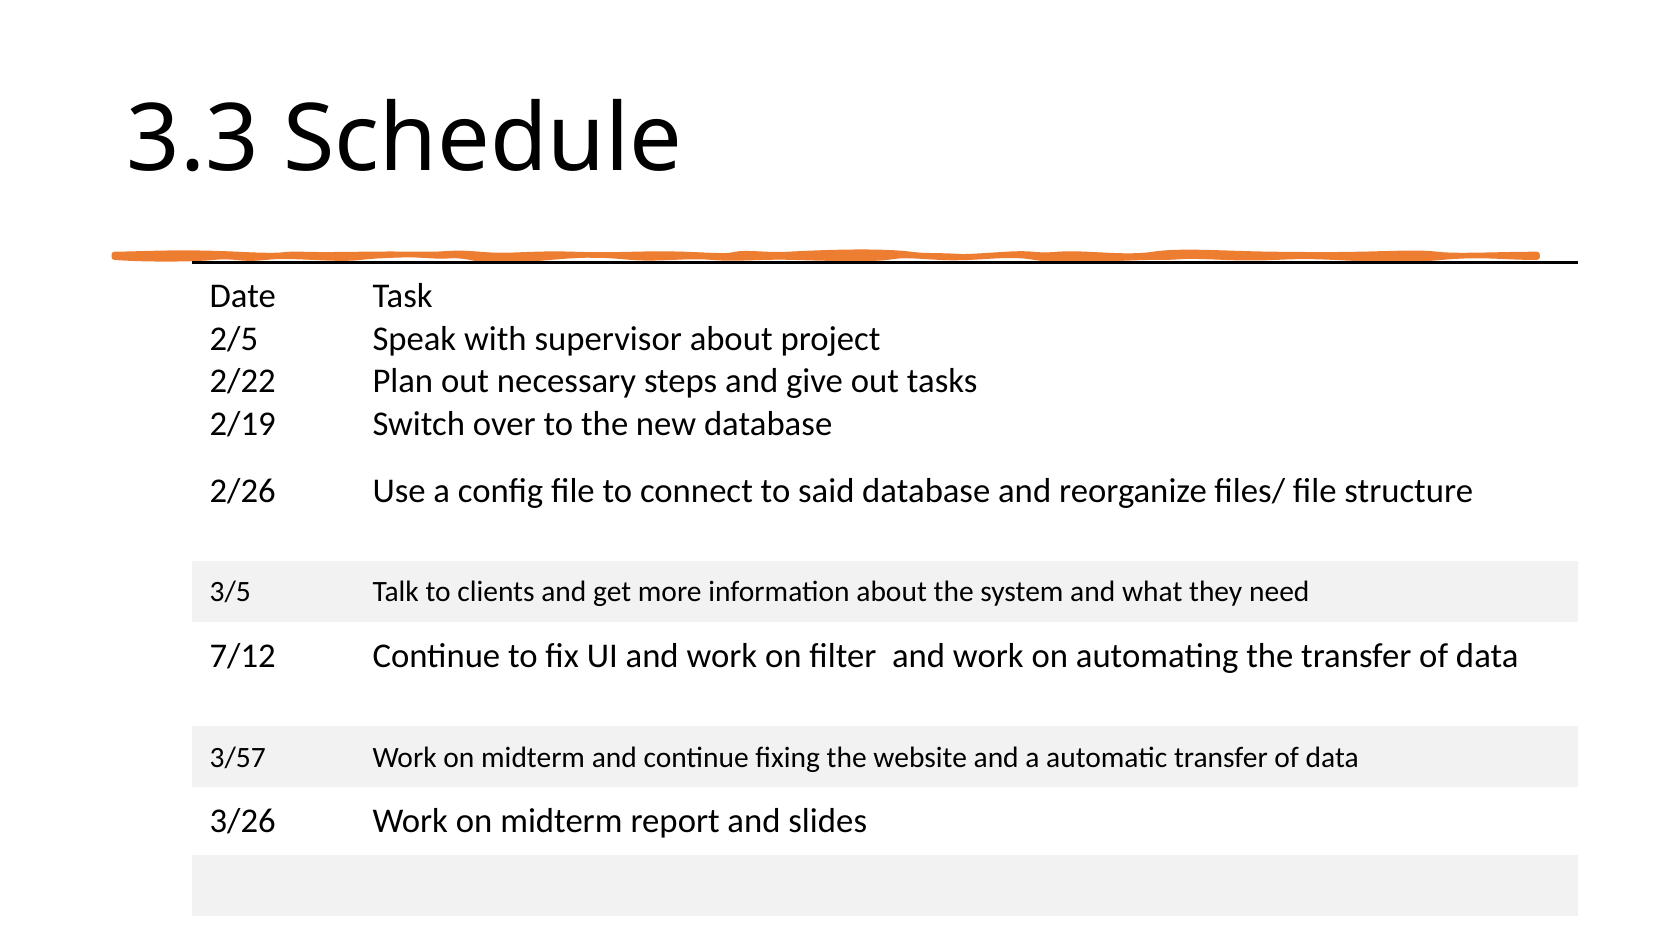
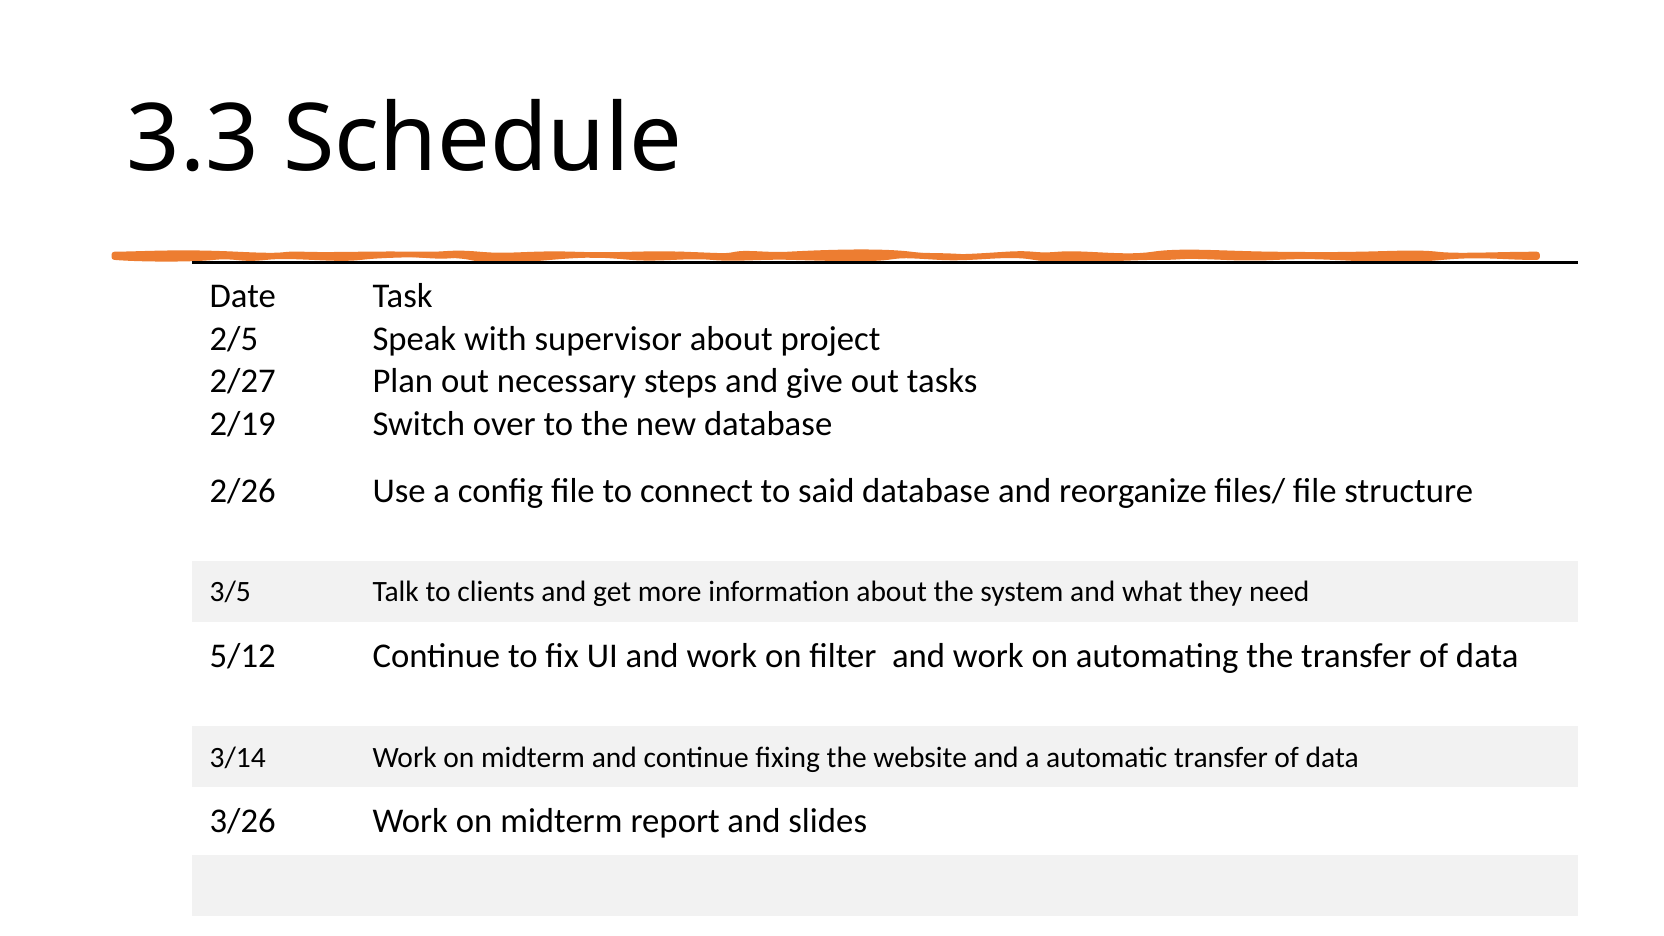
2/22: 2/22 -> 2/27
7/12: 7/12 -> 5/12
3/57: 3/57 -> 3/14
